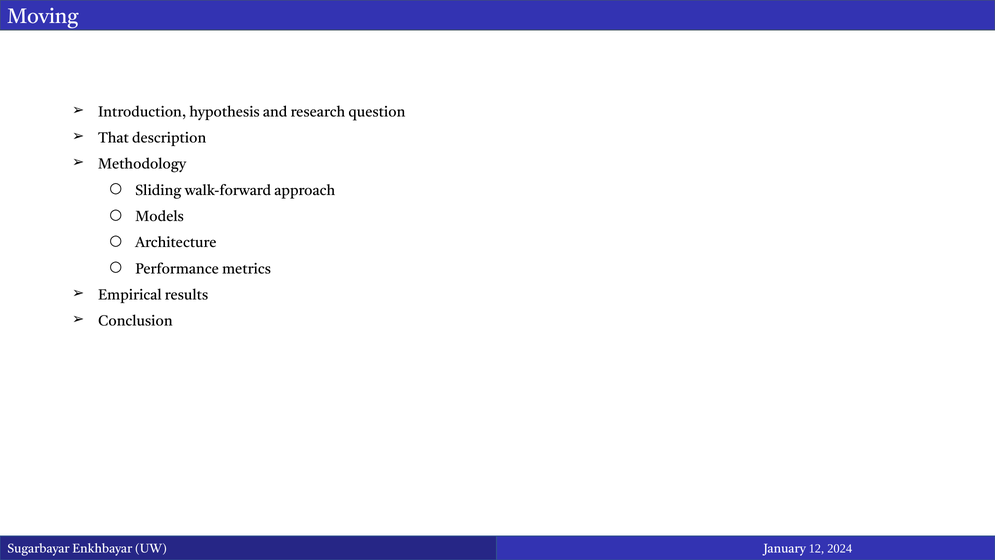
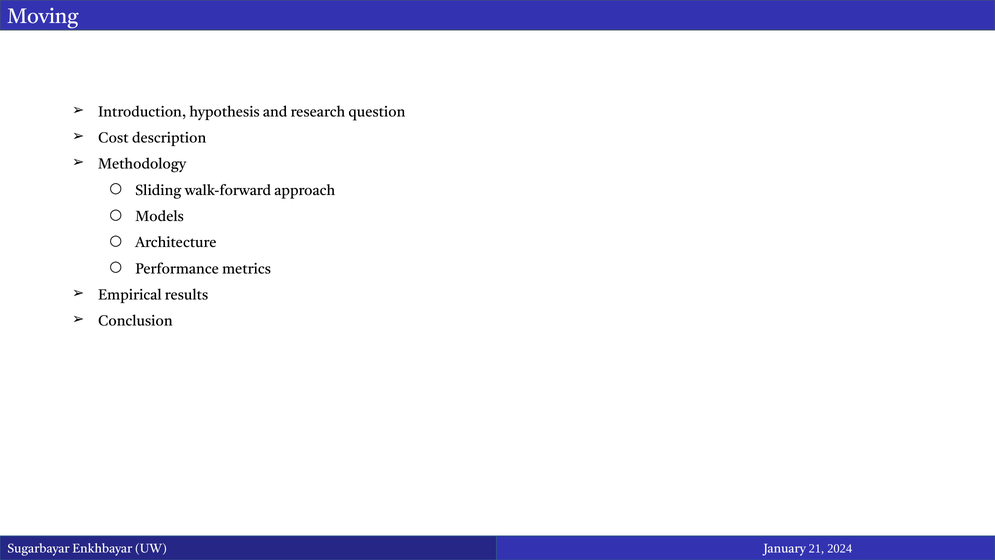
That: That -> Cost
12: 12 -> 21
